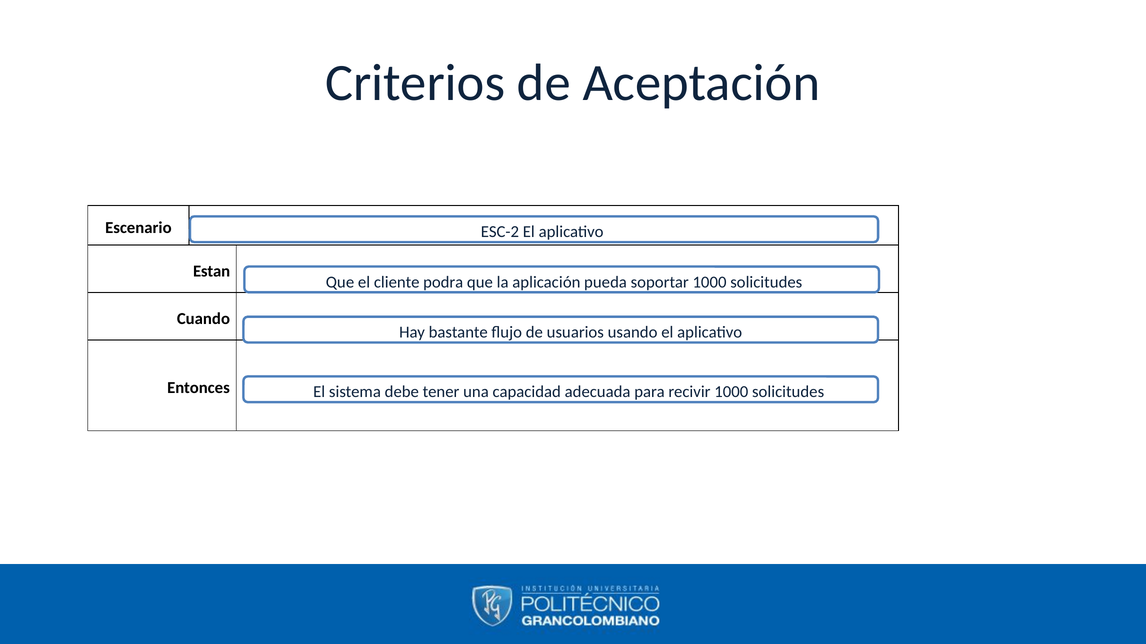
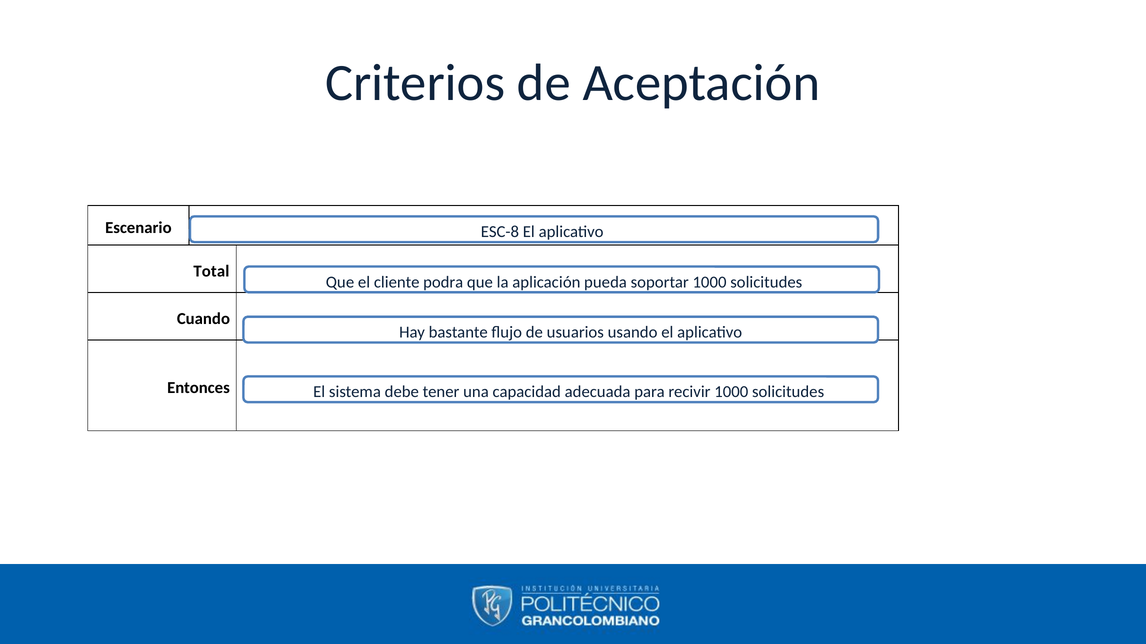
ESC-2: ESC-2 -> ESC-8
Estan: Estan -> Total
